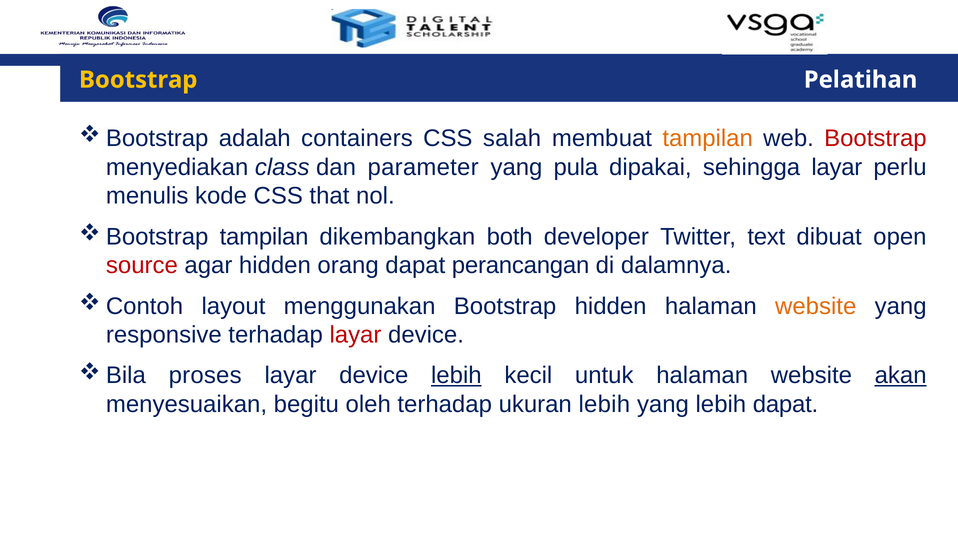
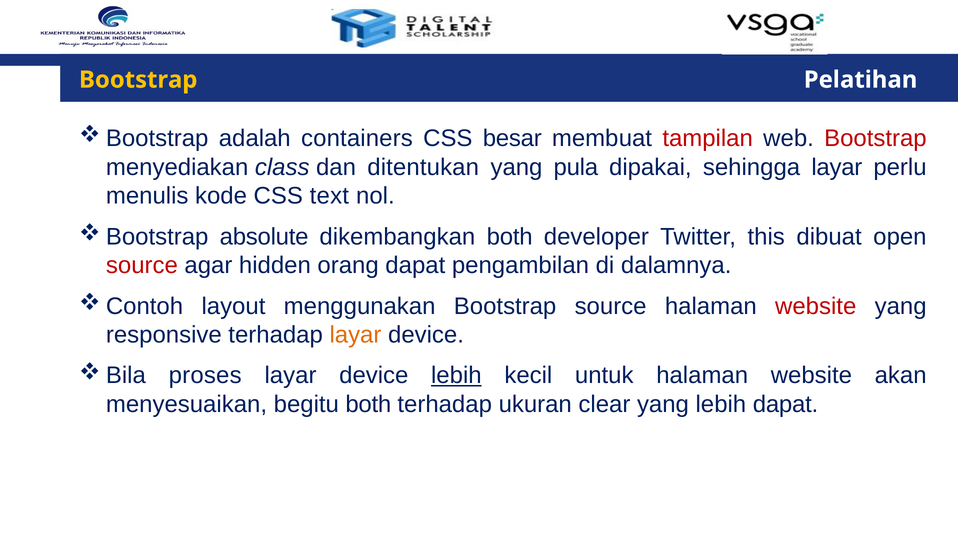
salah: salah -> besar
tampilan at (708, 138) colour: orange -> red
parameter: parameter -> ditentukan
that: that -> text
tampilan at (264, 237): tampilan -> absolute
text: text -> this
perancangan: perancangan -> pengambilan
Bootstrap hidden: hidden -> source
website at (816, 306) colour: orange -> red
layar at (355, 335) colour: red -> orange
akan underline: present -> none
begitu oleh: oleh -> both
ukuran lebih: lebih -> clear
